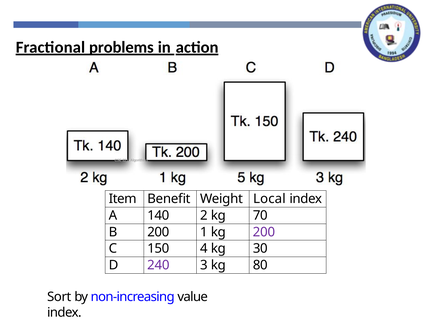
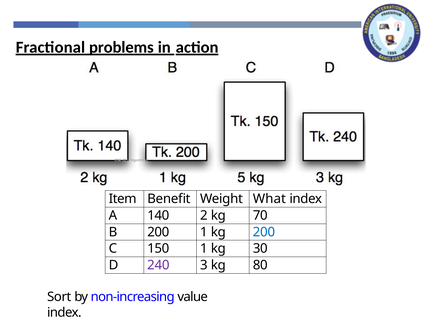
Local: Local -> What
200 at (264, 232) colour: purple -> blue
150 4: 4 -> 1
